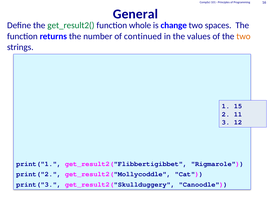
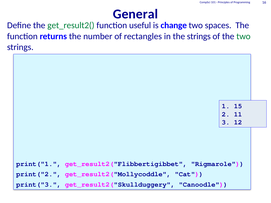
whole: whole -> useful
continued: continued -> rectangles
the values: values -> strings
two at (243, 36) colour: orange -> green
